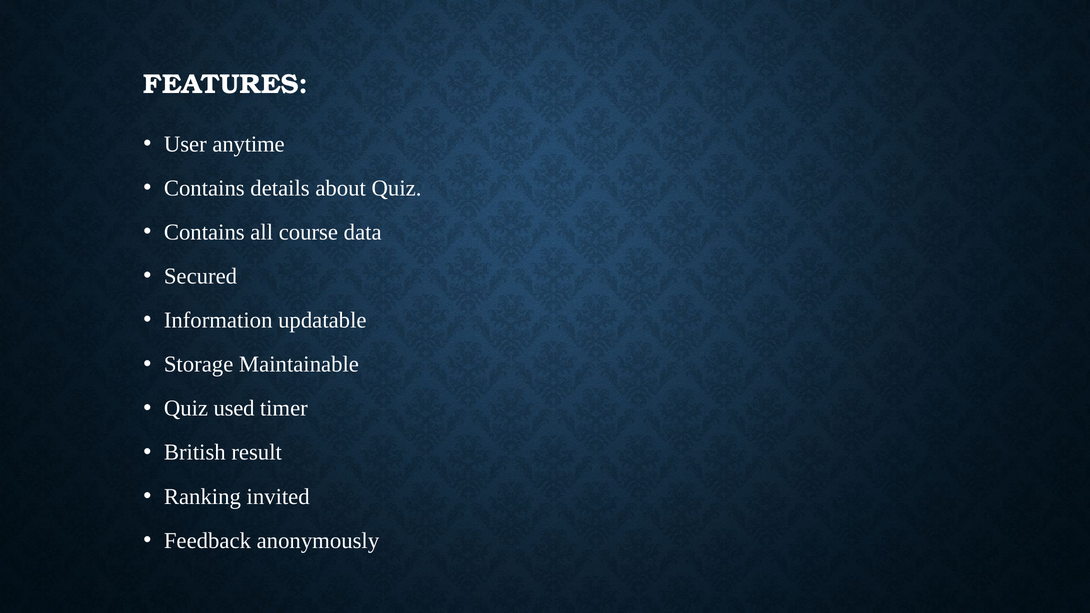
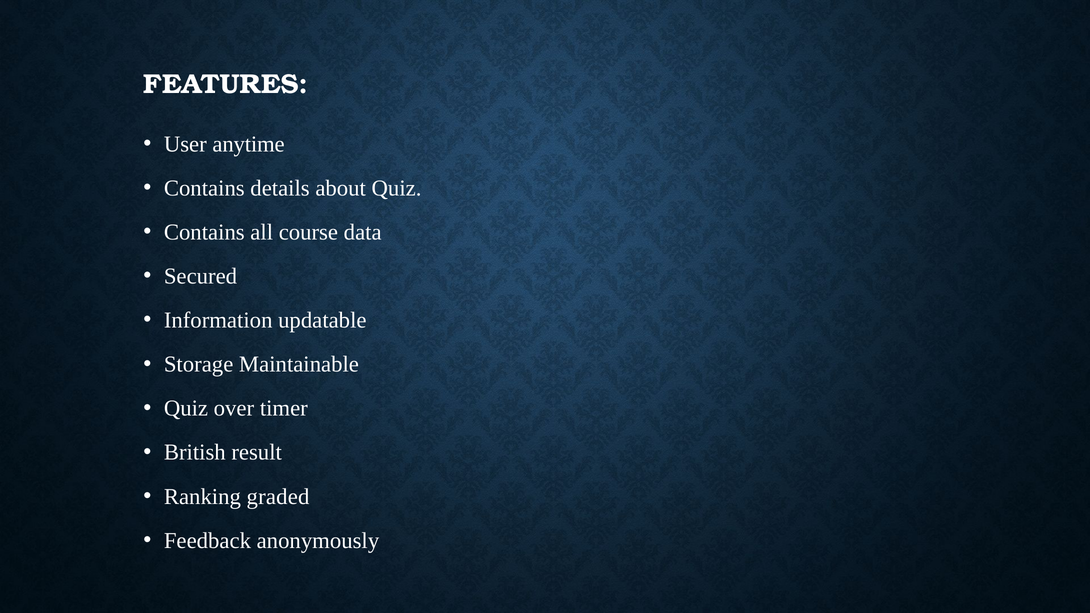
used: used -> over
invited: invited -> graded
